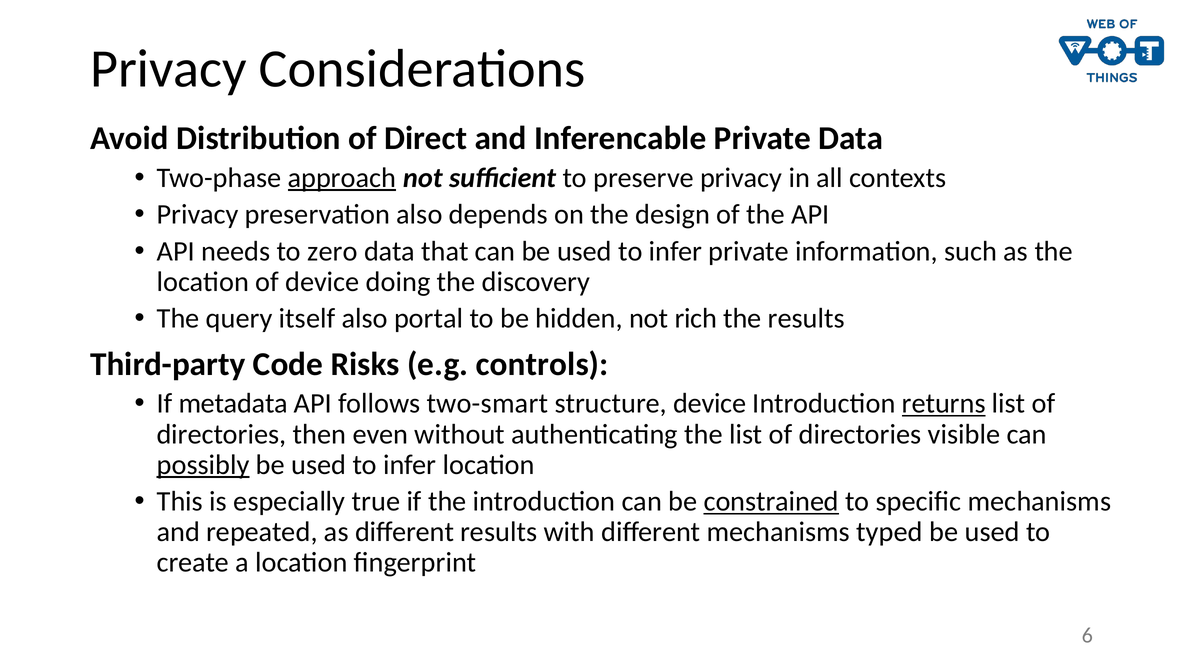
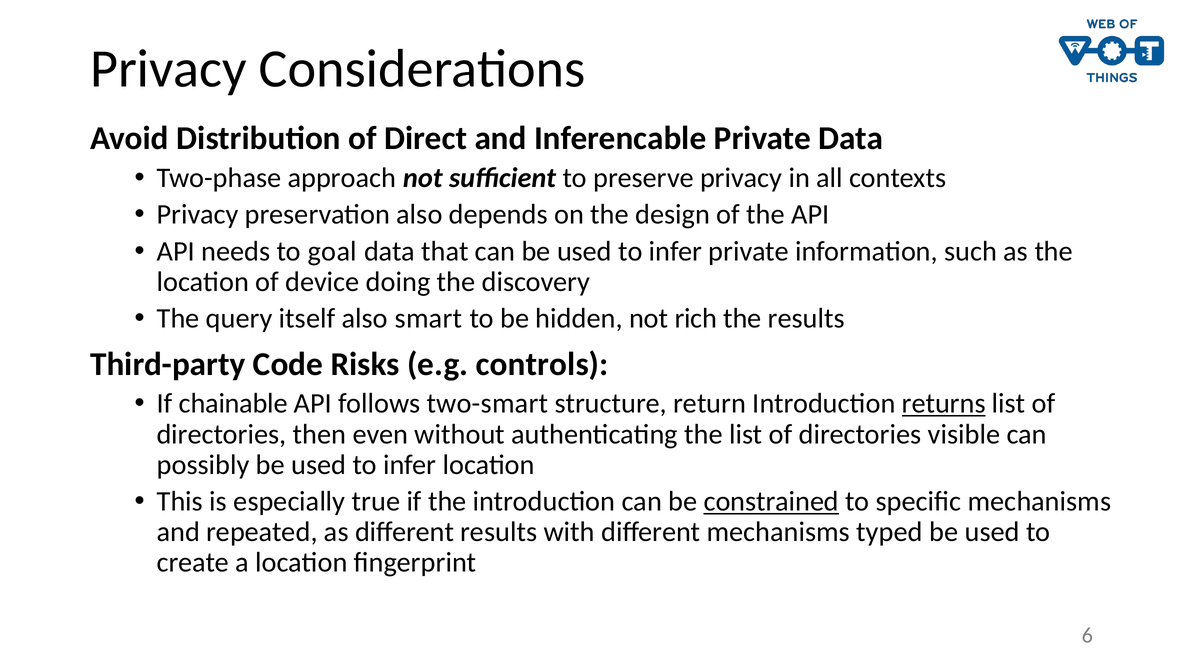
approach underline: present -> none
zero: zero -> goal
portal: portal -> smart
metadata: metadata -> chainable
structure device: device -> return
possibly underline: present -> none
